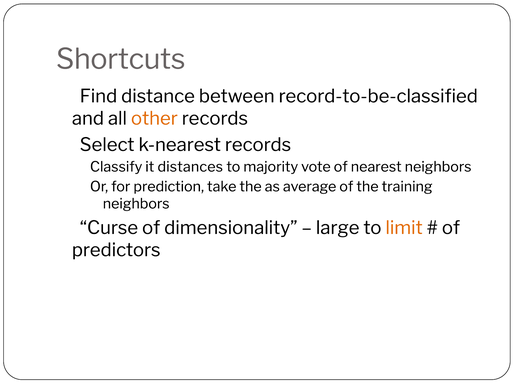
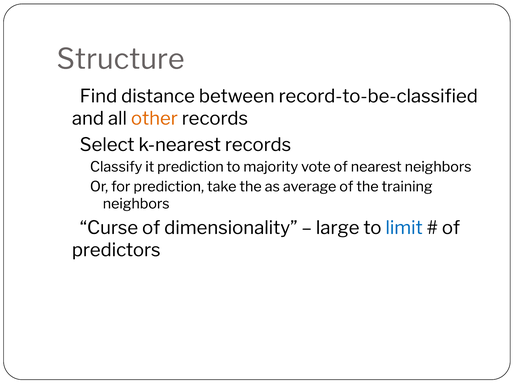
Shortcuts: Shortcuts -> Structure
it distances: distances -> prediction
limit colour: orange -> blue
